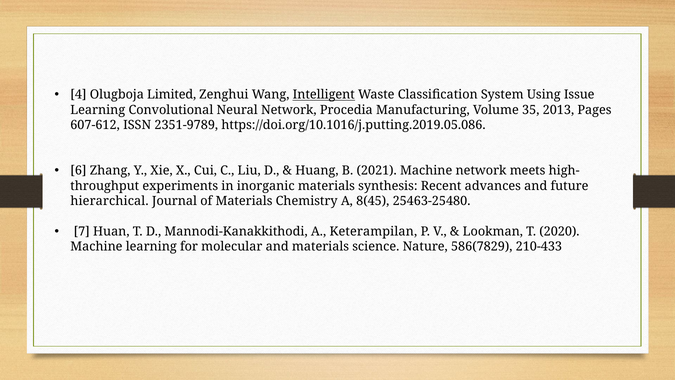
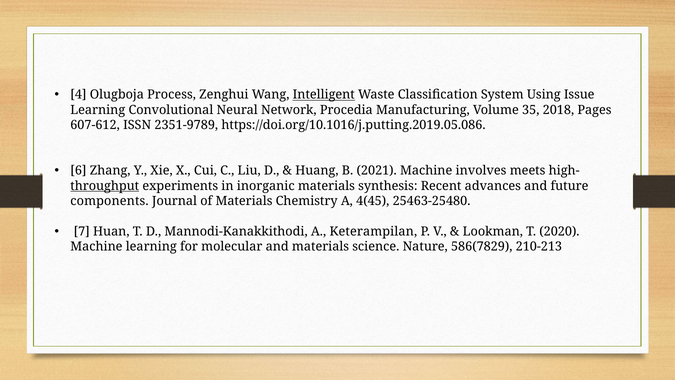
Limited: Limited -> Process
2013: 2013 -> 2018
Machine network: network -> involves
throughput underline: none -> present
hierarchical: hierarchical -> components
8(45: 8(45 -> 4(45
210-433: 210-433 -> 210-213
